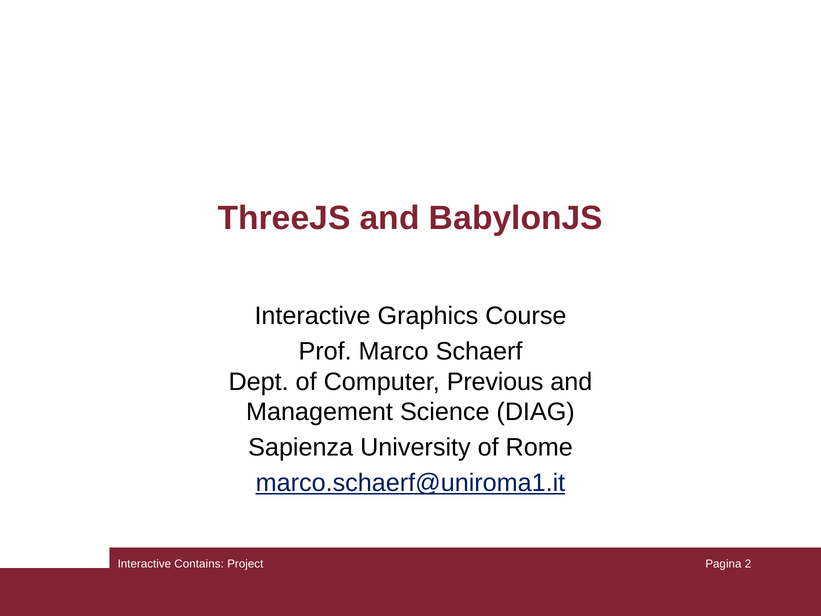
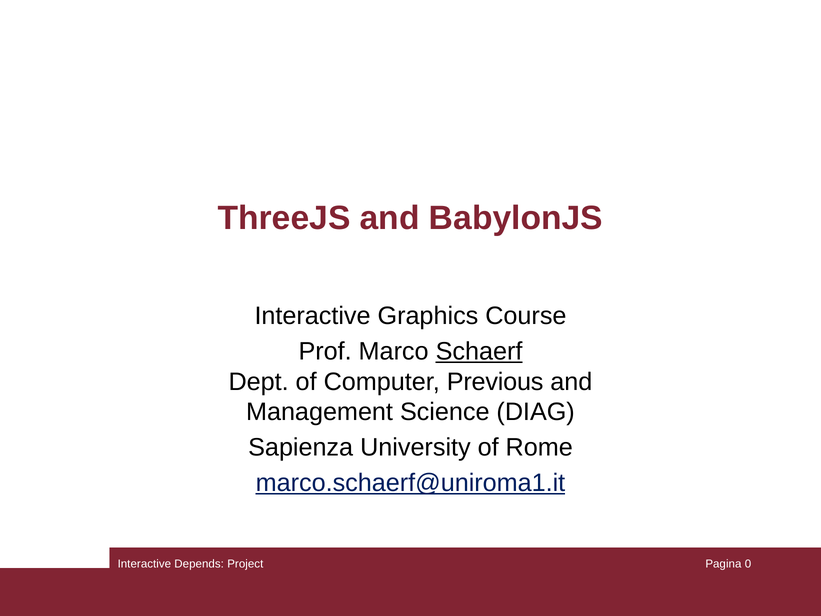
Schaerf underline: none -> present
Contains: Contains -> Depends
2: 2 -> 0
